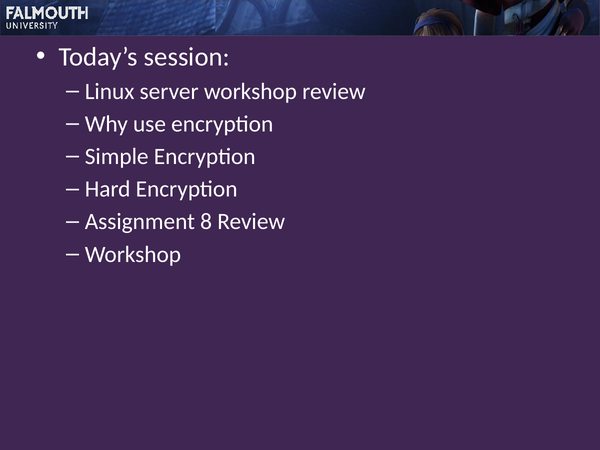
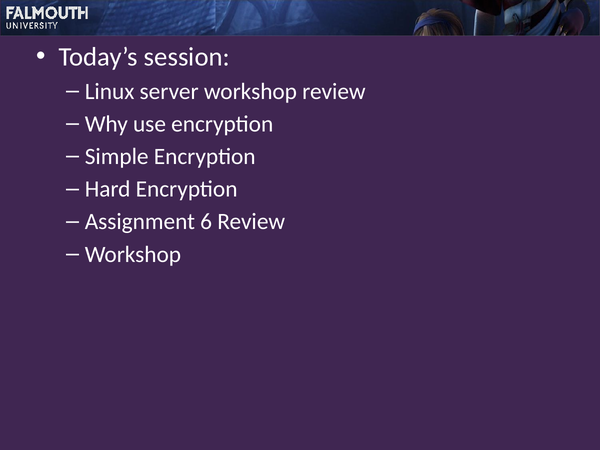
8: 8 -> 6
